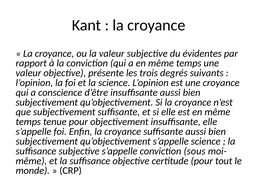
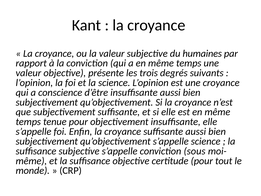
évidentes: évidentes -> humaines
